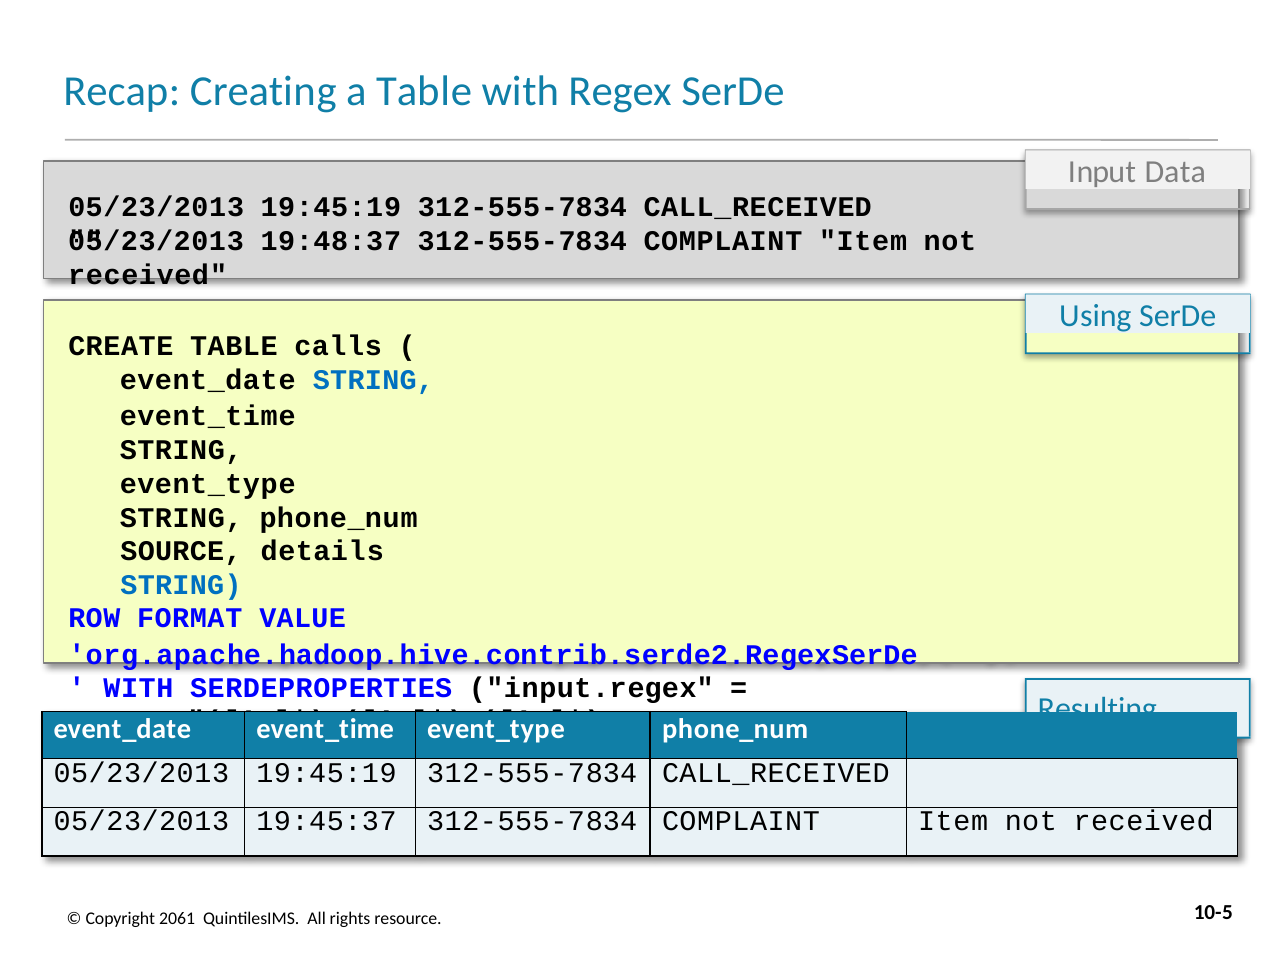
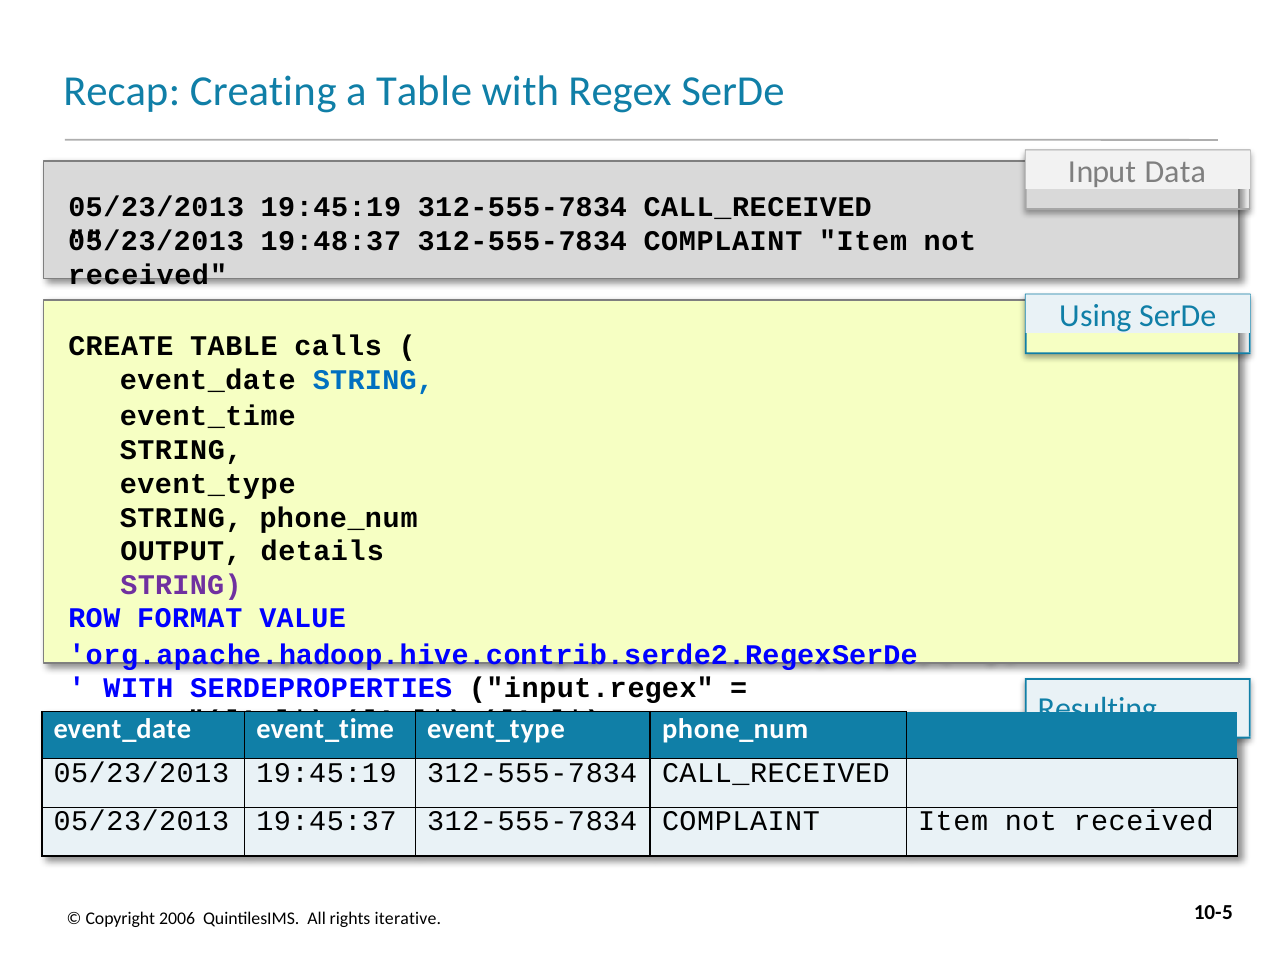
SOURCE: SOURCE -> OUTPUT
STRING at (181, 585) colour: blue -> purple
2061: 2061 -> 2006
resource: resource -> iterative
